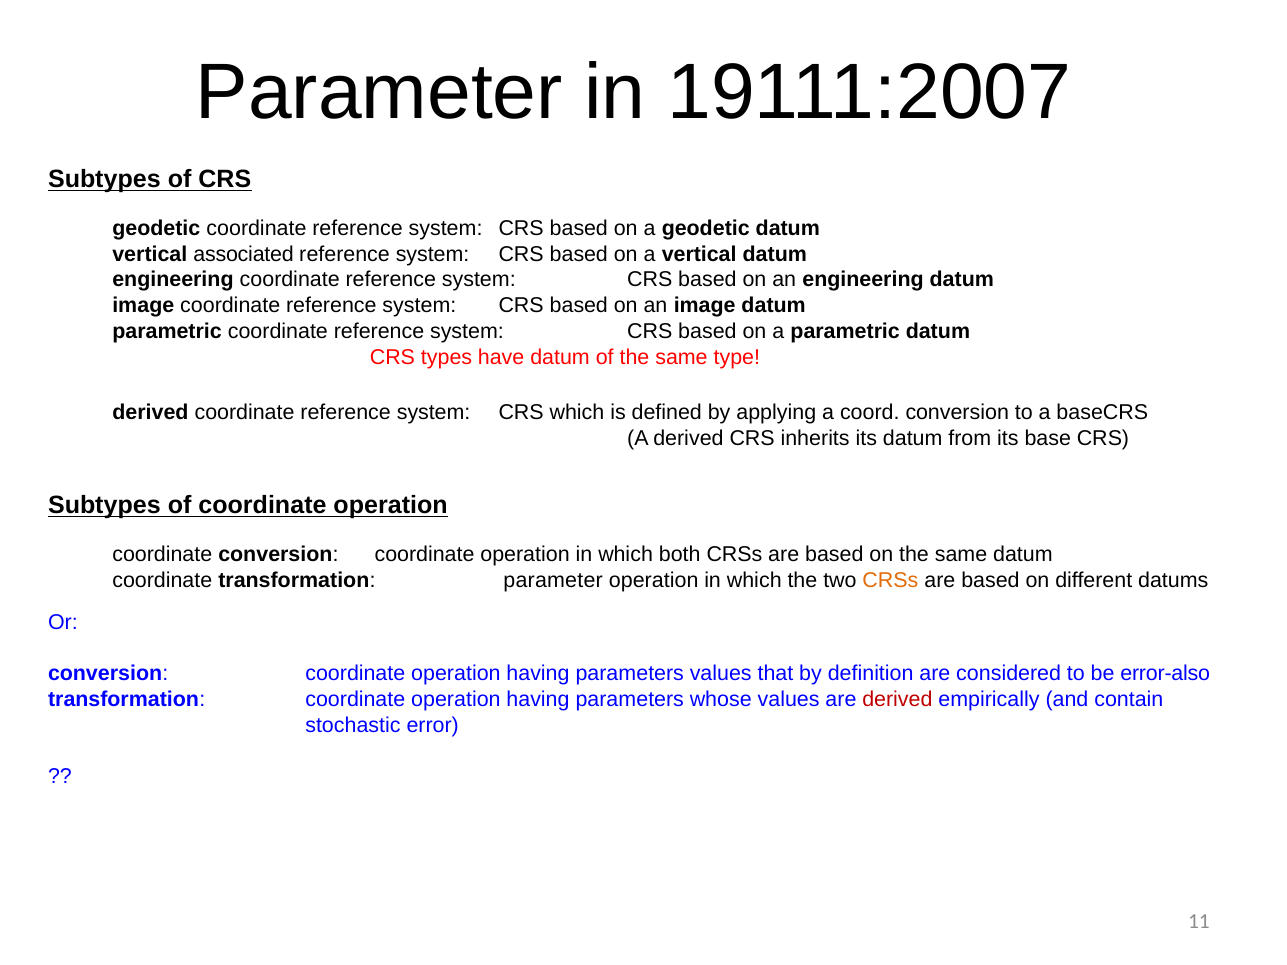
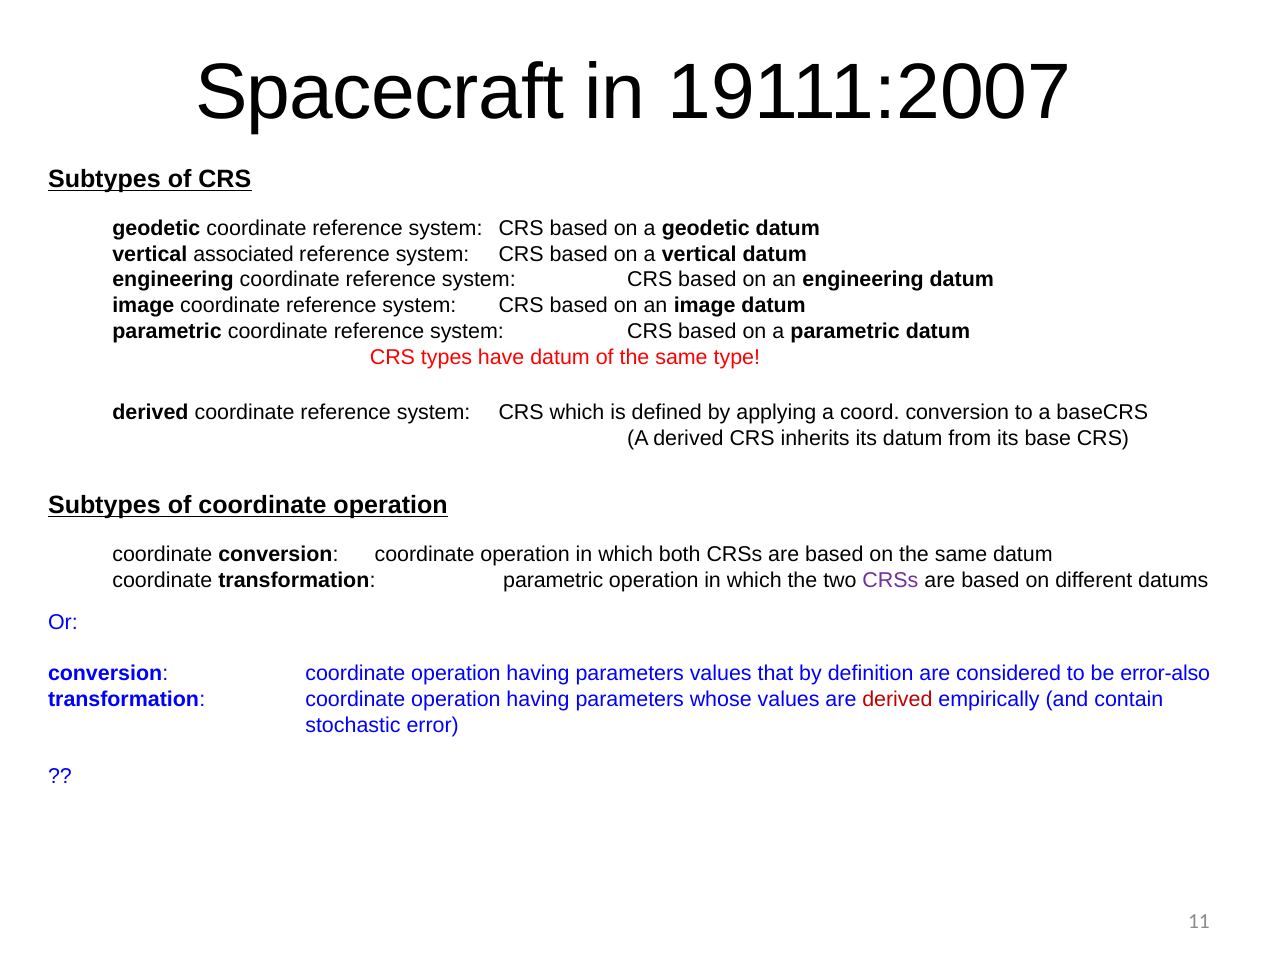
Parameter at (379, 92): Parameter -> Spacecraft
transformation parameter: parameter -> parametric
CRSs at (890, 581) colour: orange -> purple
